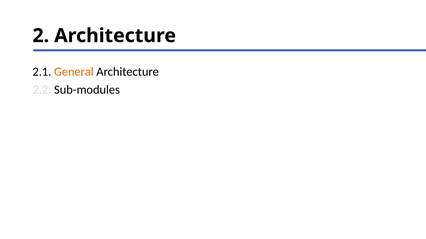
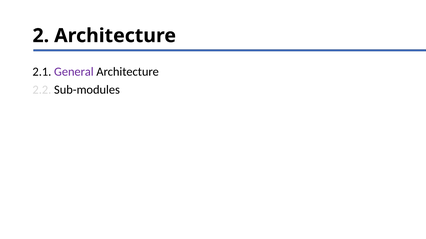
General colour: orange -> purple
